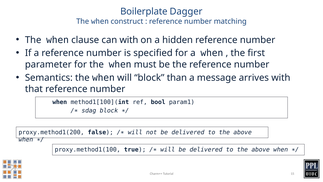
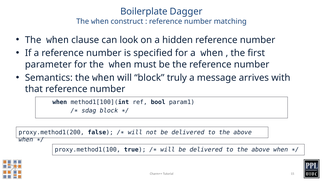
can with: with -> look
than: than -> truly
